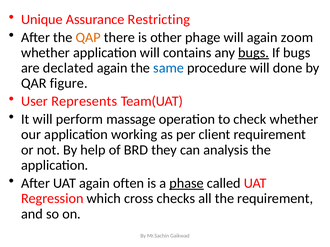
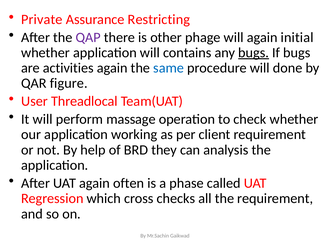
Unique: Unique -> Private
QAP colour: orange -> purple
zoom: zoom -> initial
declated: declated -> activities
Represents: Represents -> Threadlocal
phase underline: present -> none
